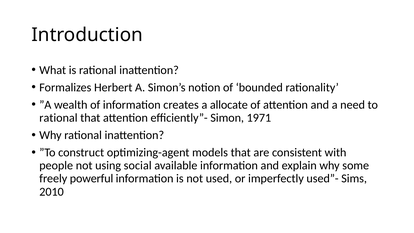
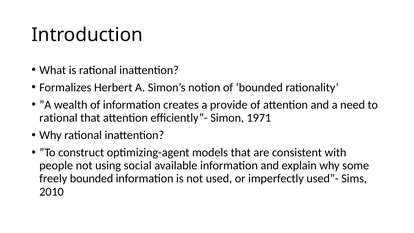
allocate: allocate -> provide
freely powerful: powerful -> bounded
